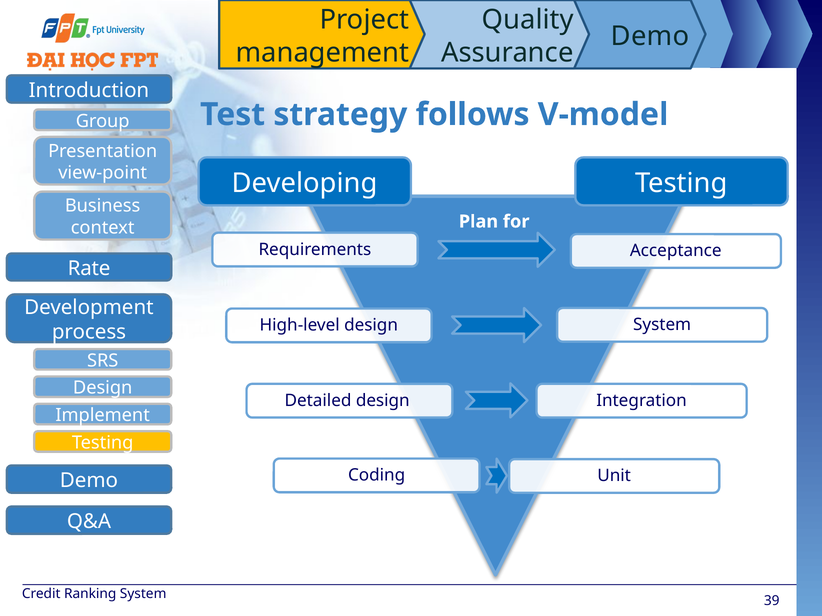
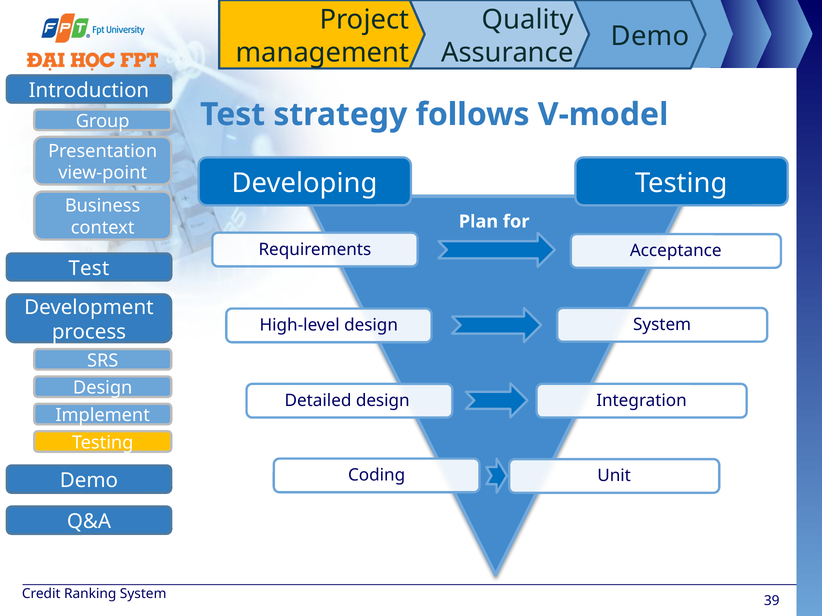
Rate at (89, 269): Rate -> Test
